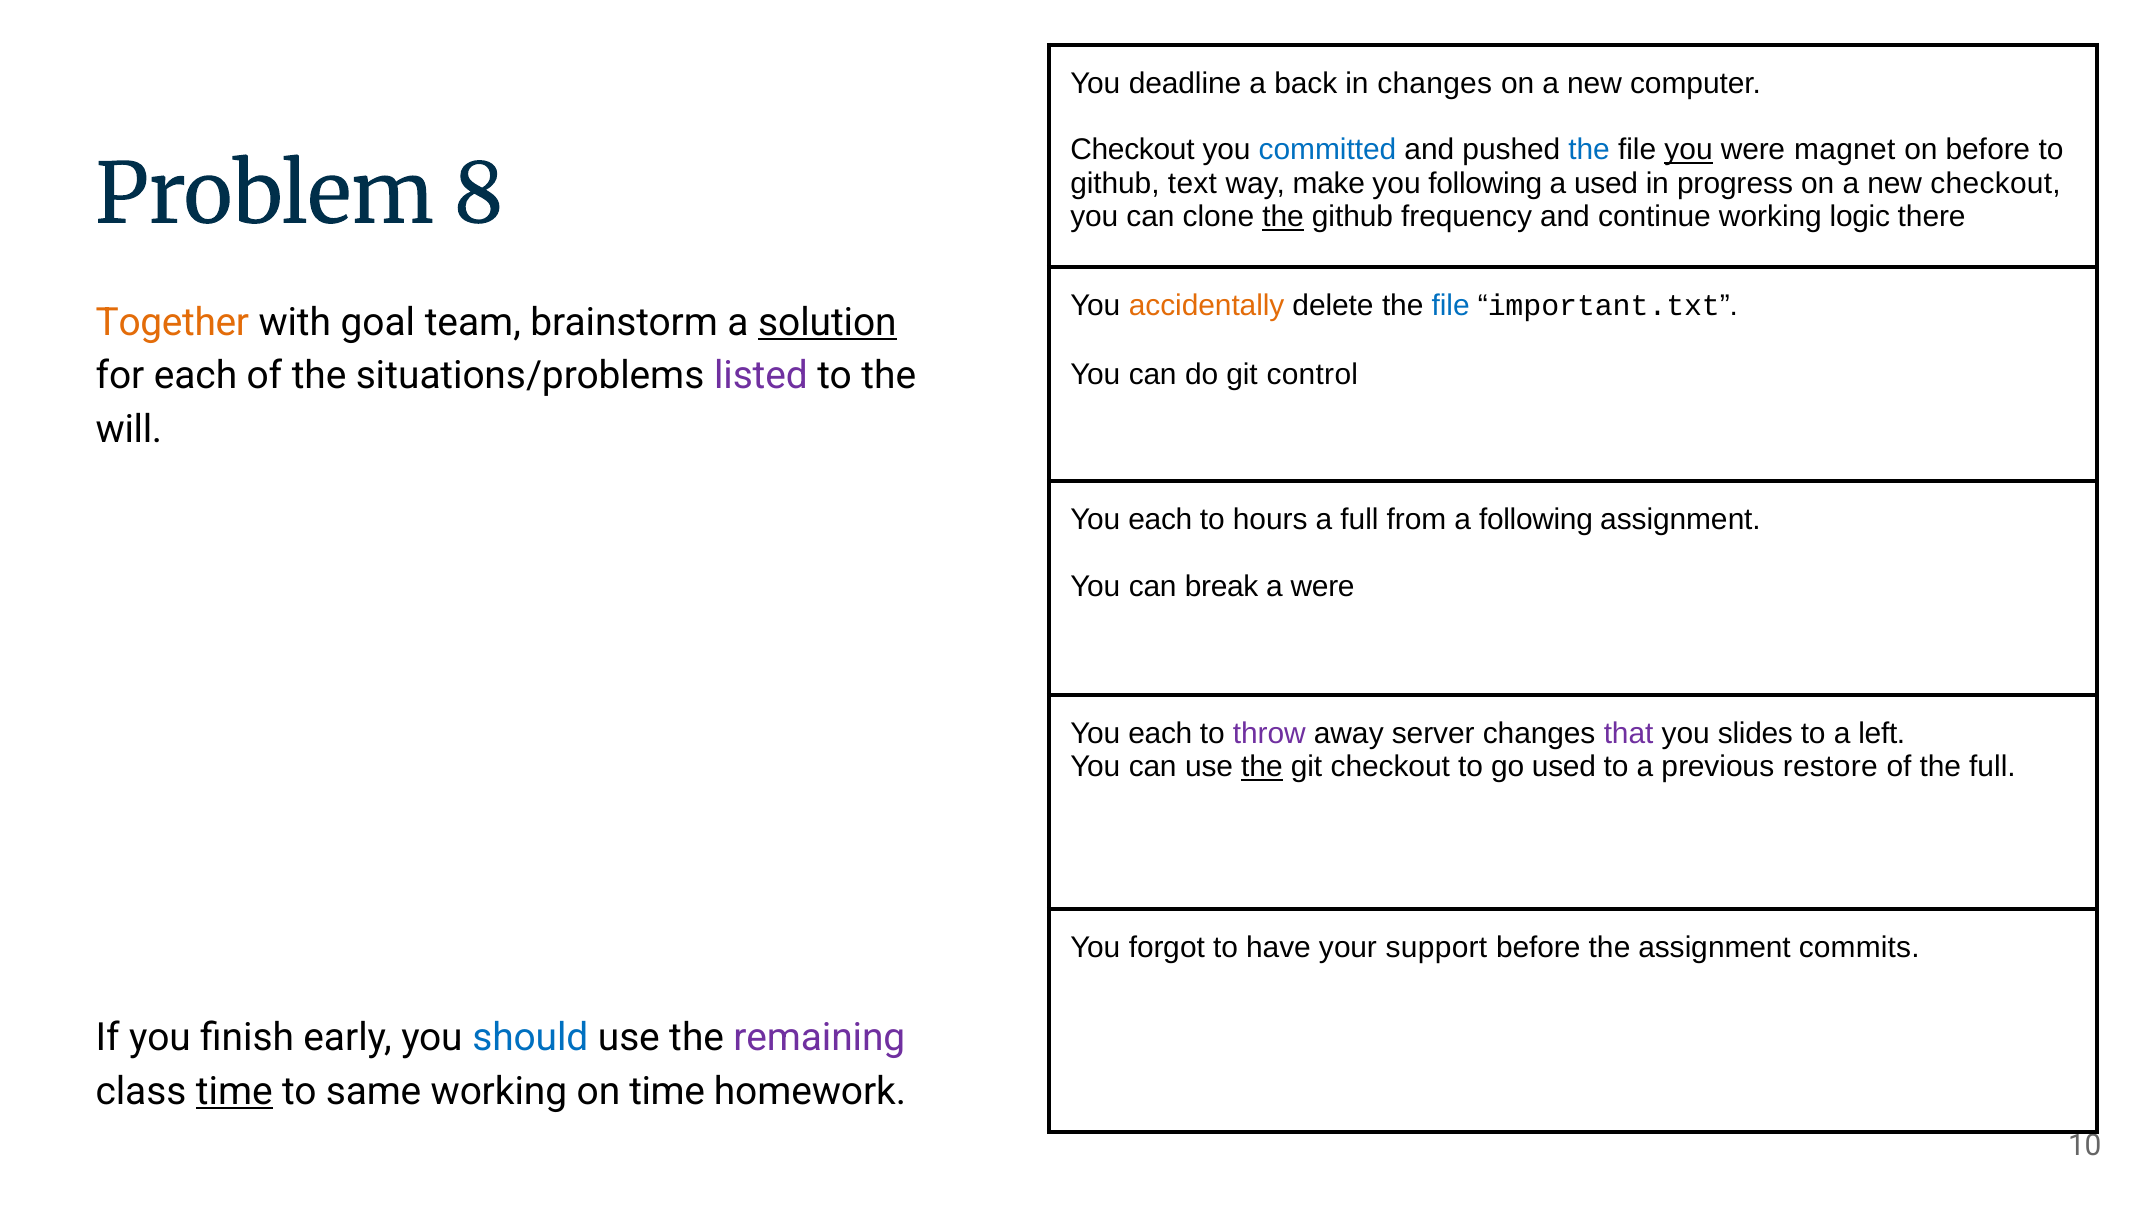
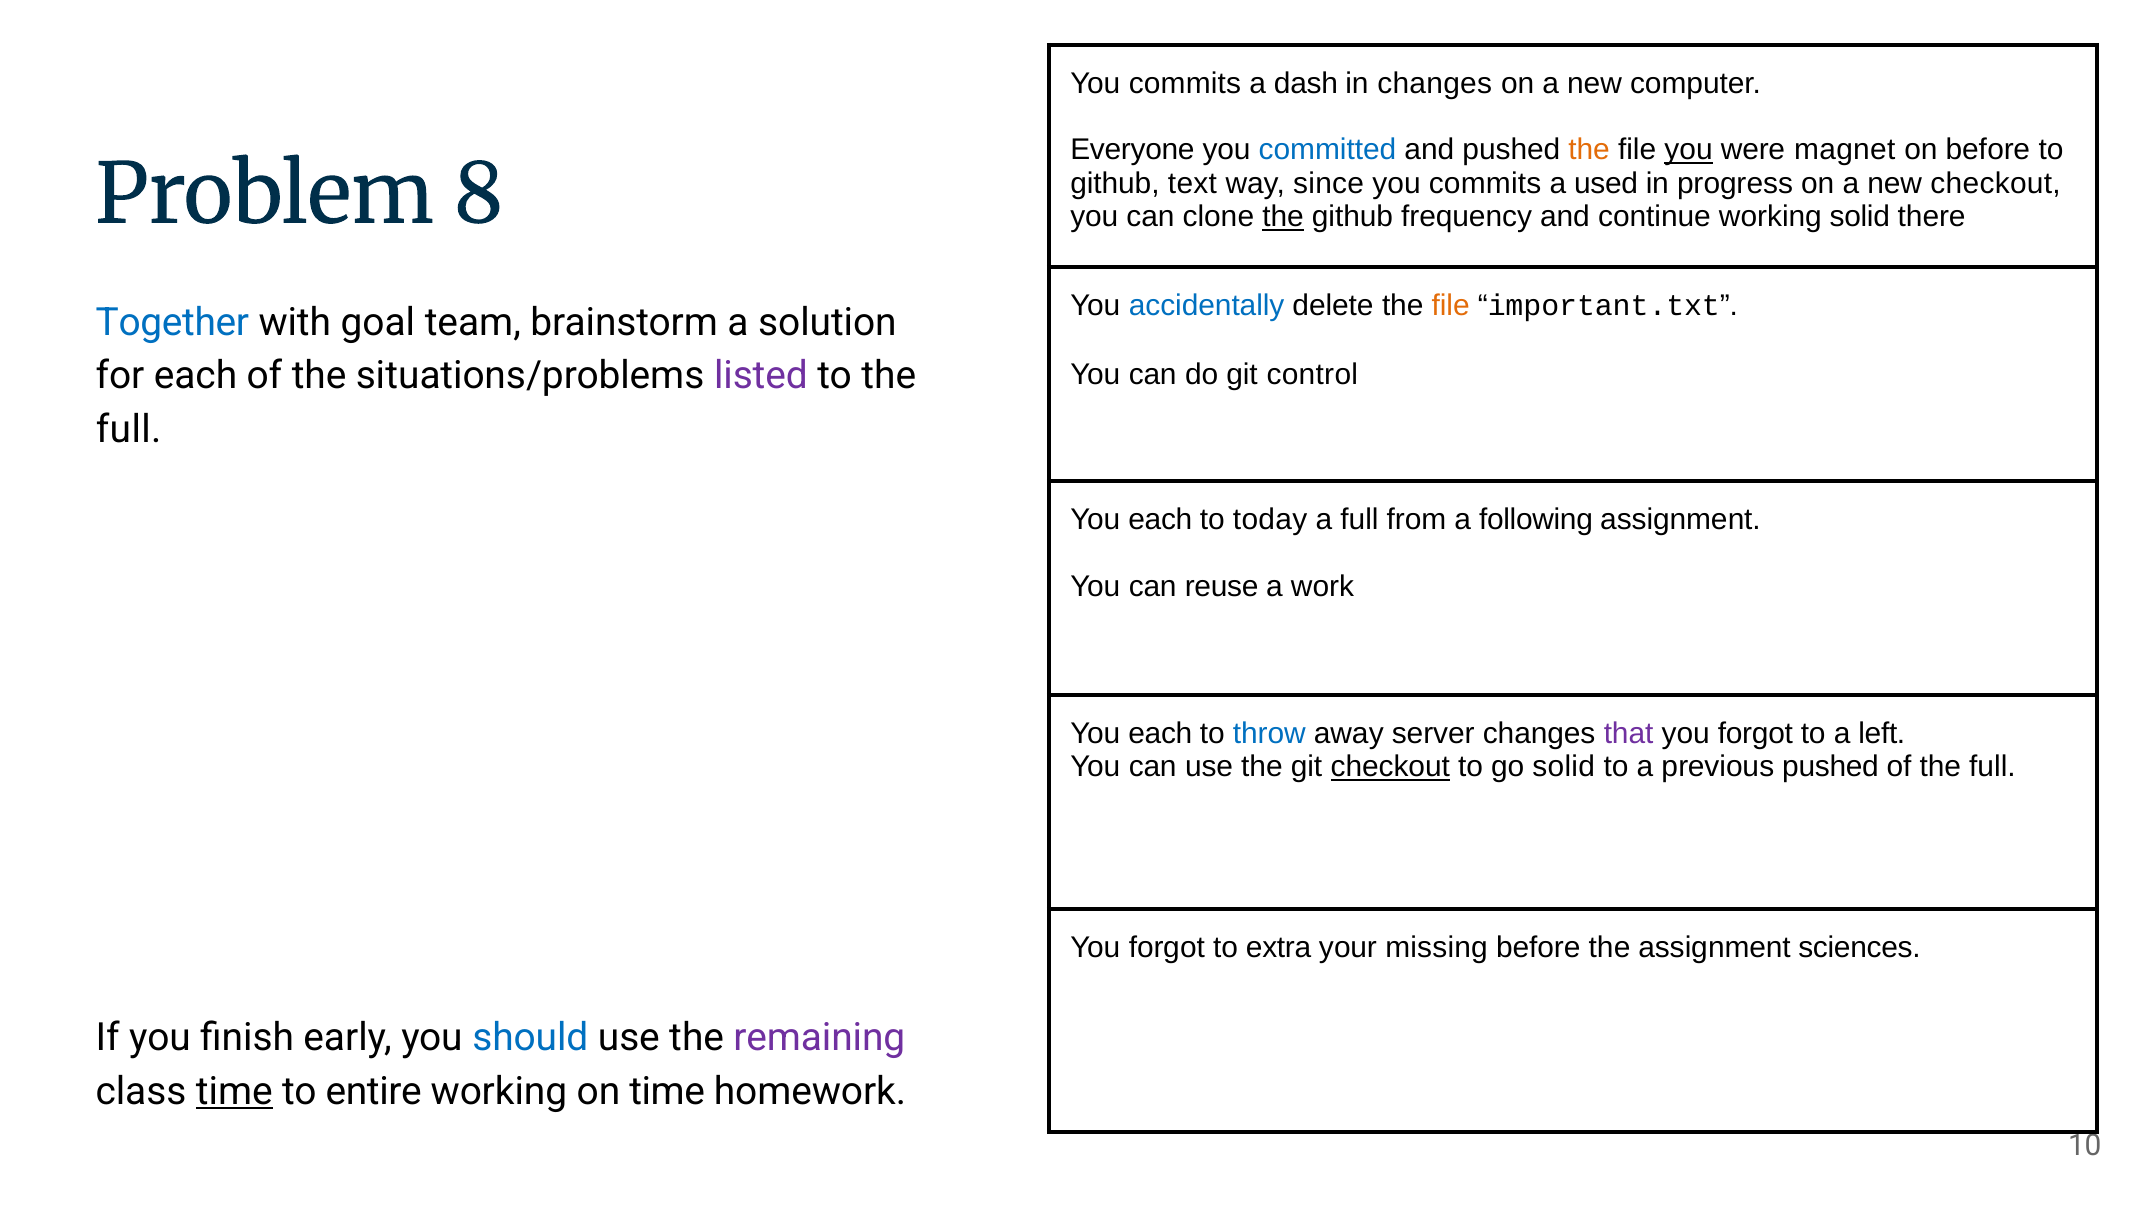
deadline at (1185, 83): deadline -> commits
back: back -> dash
Checkout at (1132, 150): Checkout -> Everyone
the at (1589, 150) colour: blue -> orange
make: make -> since
following at (1485, 183): following -> commits
working logic: logic -> solid
accidentally colour: orange -> blue
file at (1451, 306) colour: blue -> orange
Together colour: orange -> blue
solution underline: present -> none
will at (129, 430): will -> full
hours: hours -> today
break: break -> reuse
a were: were -> work
throw colour: purple -> blue
slides at (1755, 734): slides -> forgot
the at (1262, 767) underline: present -> none
checkout at (1390, 767) underline: none -> present
go used: used -> solid
previous restore: restore -> pushed
have: have -> extra
support: support -> missing
commits: commits -> sciences
same: same -> entire
